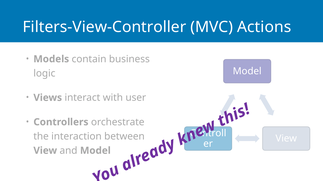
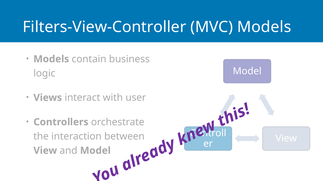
MVC Actions: Actions -> Models
